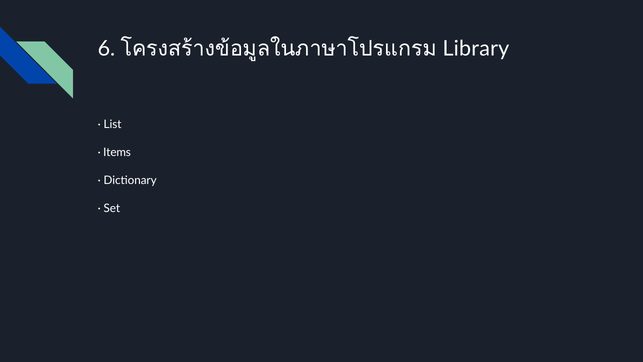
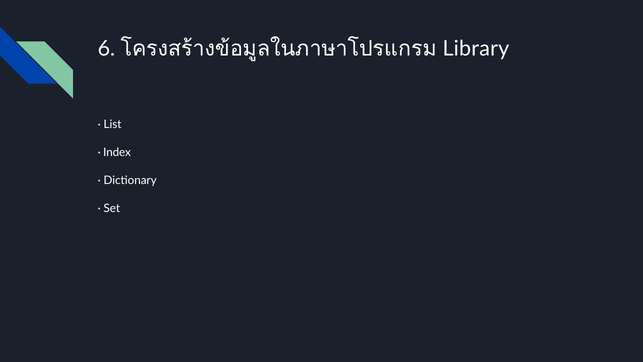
Items: Items -> Index
